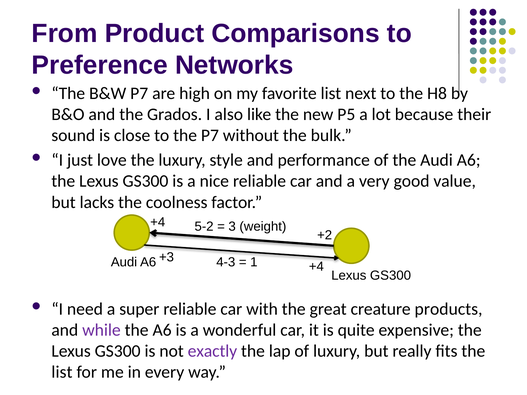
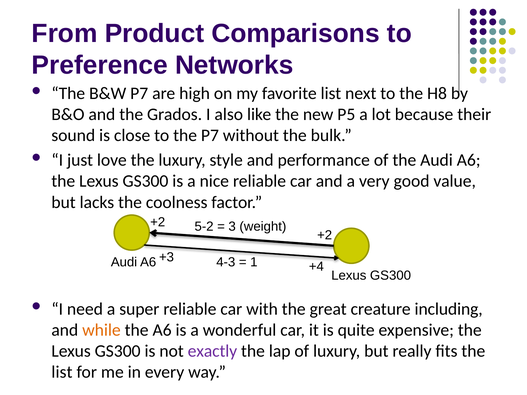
+4 at (158, 222): +4 -> +2
products: products -> including
while colour: purple -> orange
